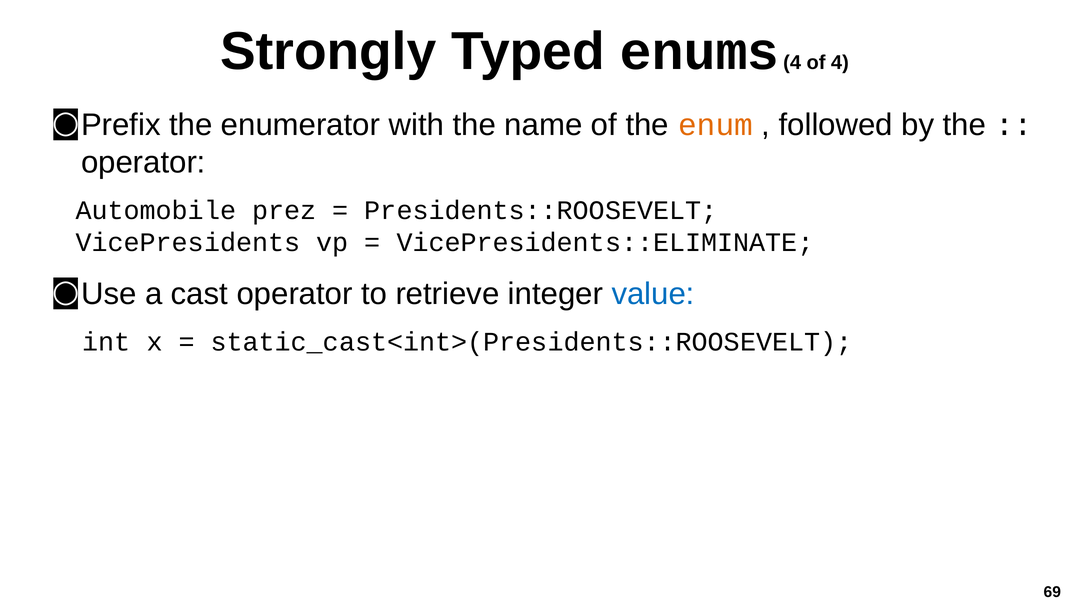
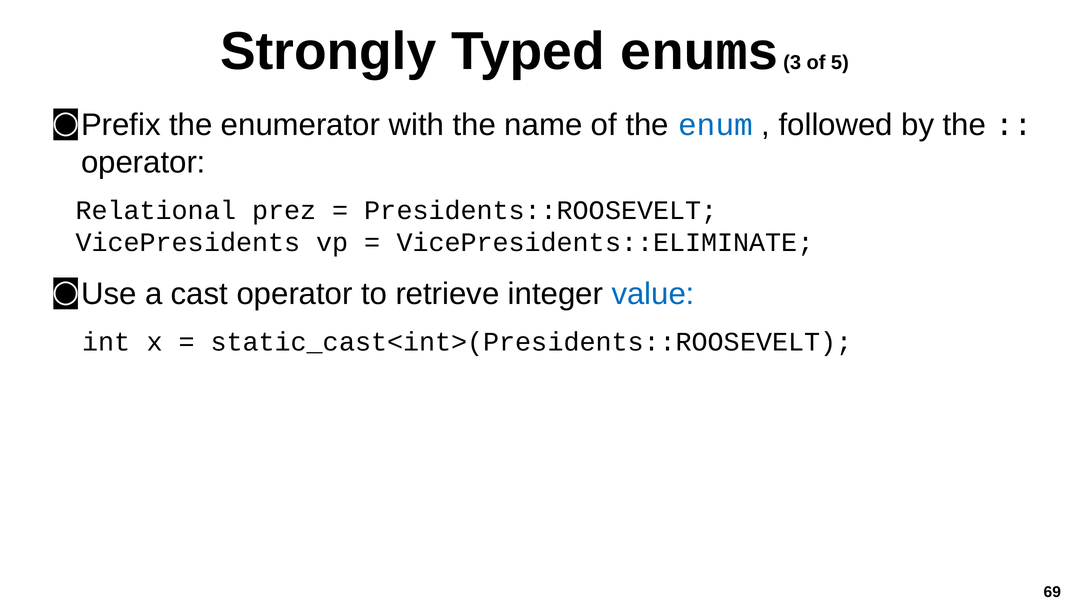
4 at (792, 63): 4 -> 3
of 4: 4 -> 5
enum at (716, 125) colour: orange -> blue
Automobile: Automobile -> Relational
